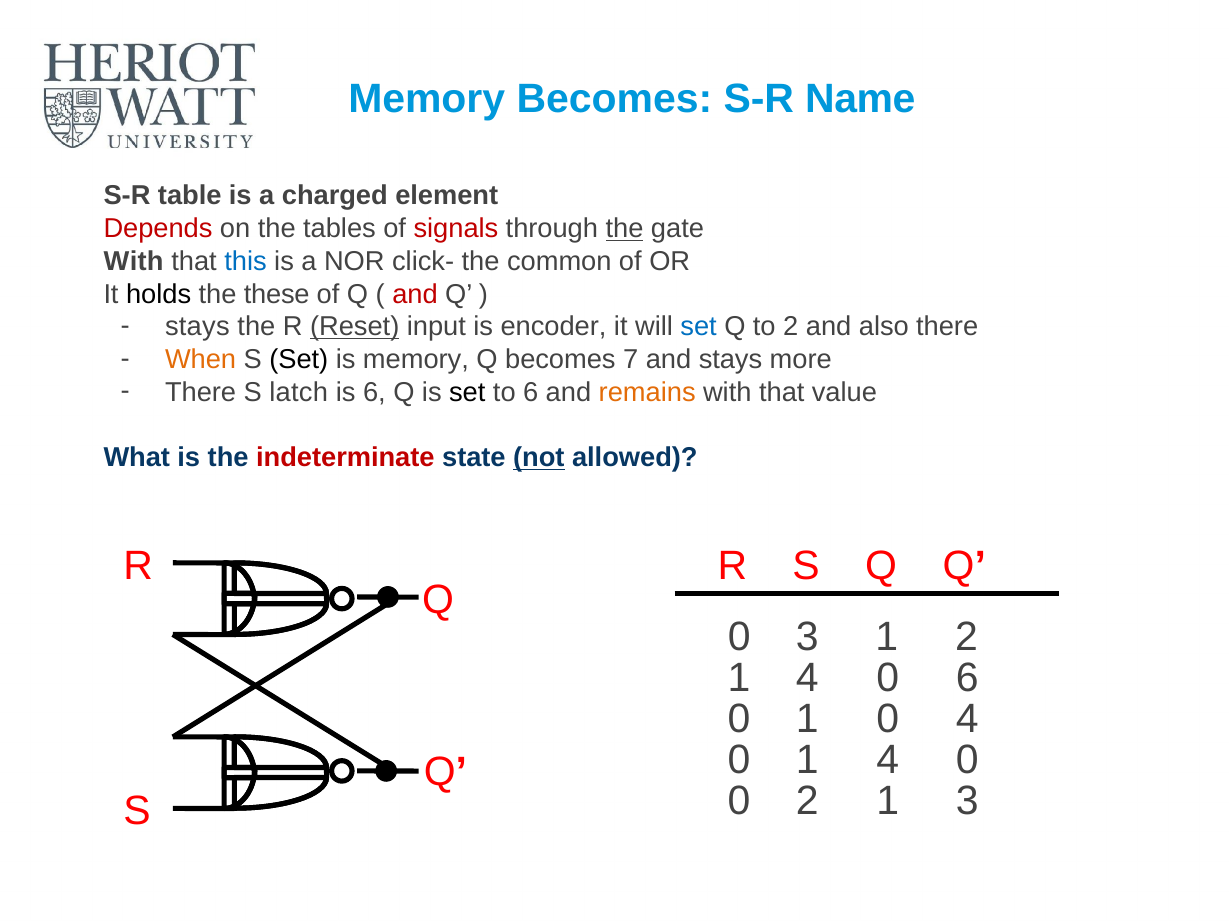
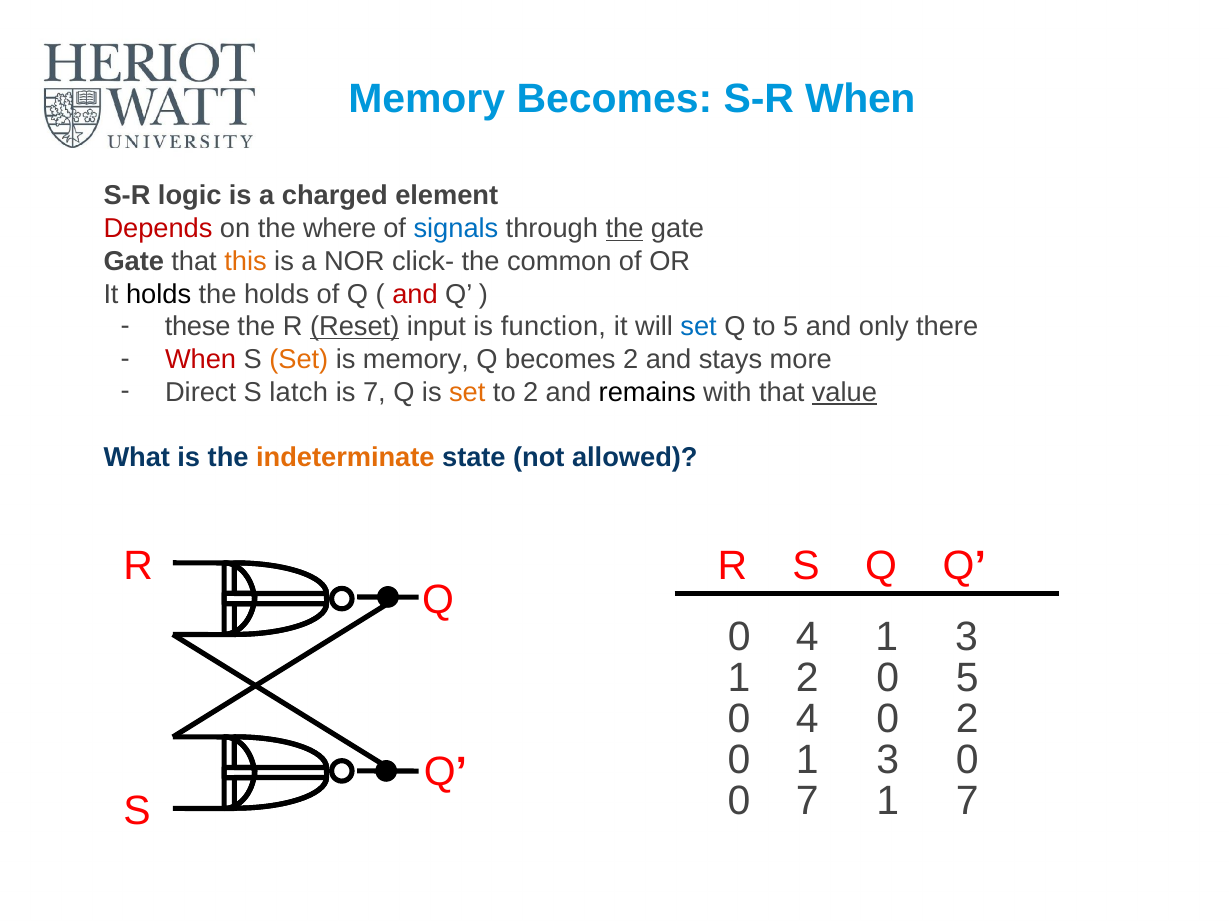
S-R Name: Name -> When
table: table -> logic
tables: tables -> where
signals colour: red -> blue
With at (134, 262): With -> Gate
this colour: blue -> orange
the these: these -> holds
stays at (197, 327): stays -> these
encoder: encoder -> function
to 2: 2 -> 5
also: also -> only
When at (201, 360) colour: orange -> red
Set at (299, 360) colour: black -> orange
becomes 7: 7 -> 2
There at (201, 393): There -> Direct
is 6: 6 -> 7
set at (467, 393) colour: black -> orange
to 6: 6 -> 2
remains colour: orange -> black
value underline: none -> present
indeterminate colour: red -> orange
not underline: present -> none
3 at (807, 638): 3 -> 4
2 at (966, 638): 2 -> 3
4 at (807, 679): 4 -> 2
0 6: 6 -> 5
1 at (807, 720): 1 -> 4
0 4: 4 -> 2
0 1 4: 4 -> 3
0 2: 2 -> 7
1 3: 3 -> 7
